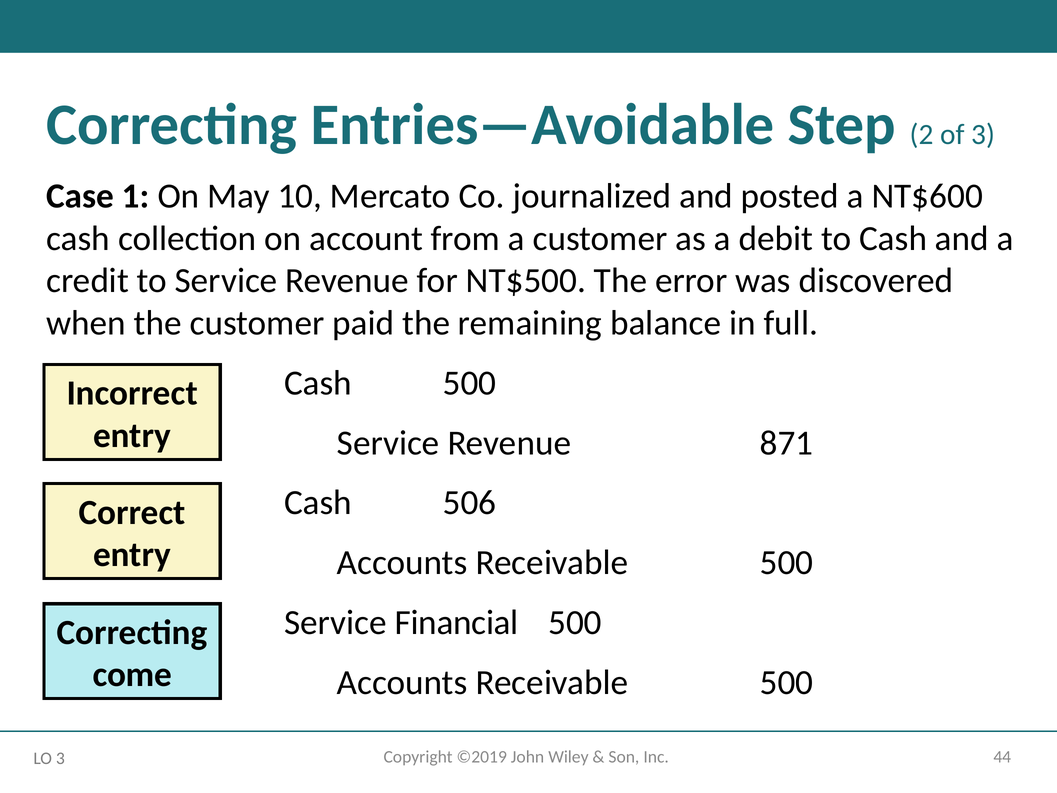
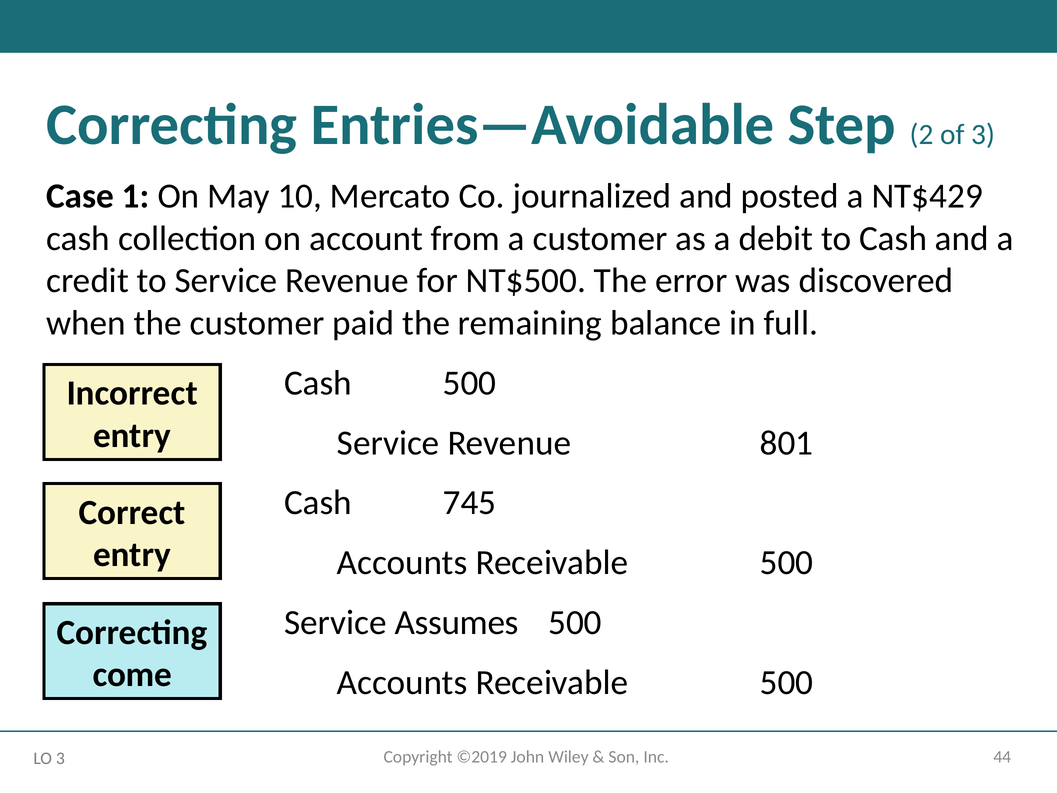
NT$600: NT$600 -> NT$429
871: 871 -> 801
506: 506 -> 745
Financial: Financial -> Assumes
